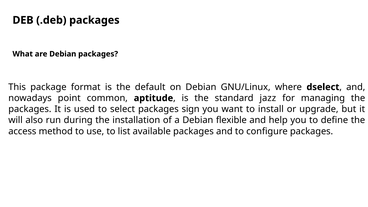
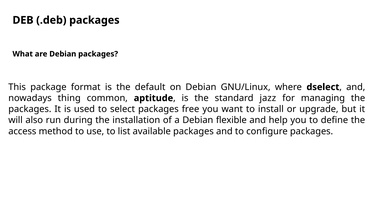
point: point -> thing
sign: sign -> free
